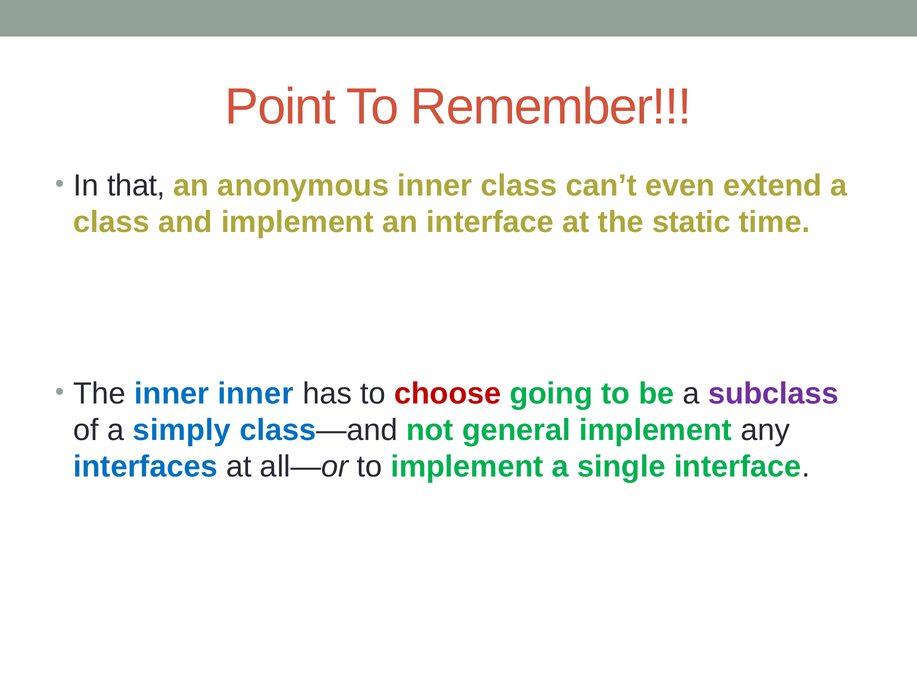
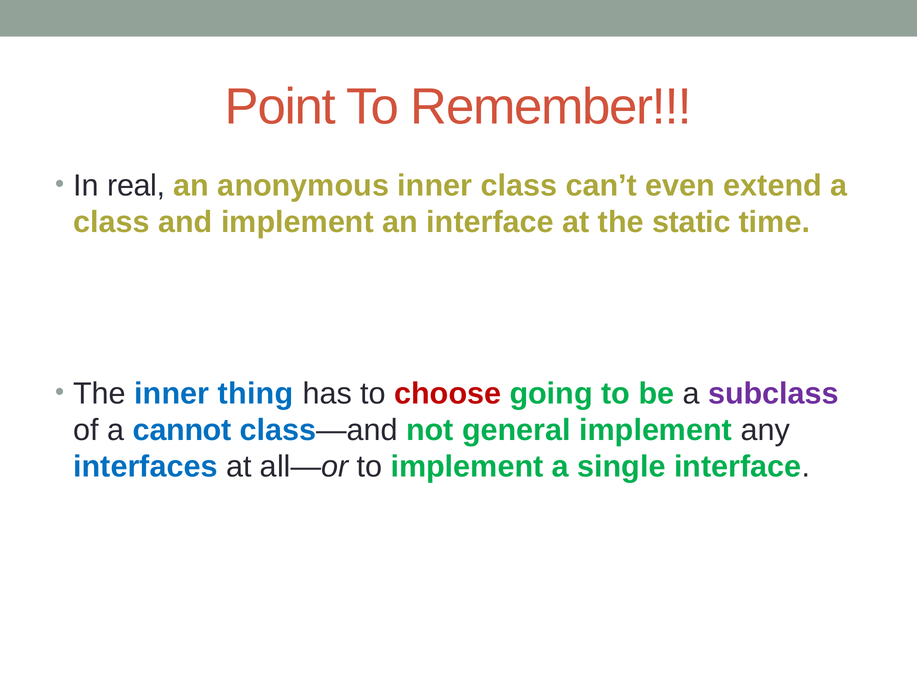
that: that -> real
inner inner: inner -> thing
simply: simply -> cannot
